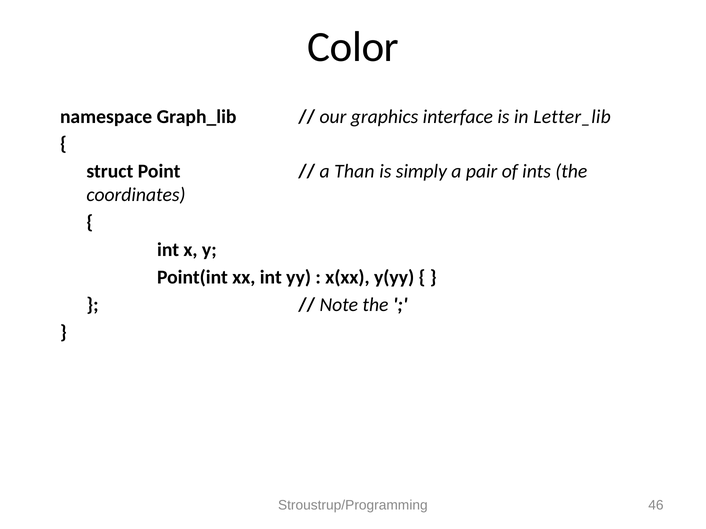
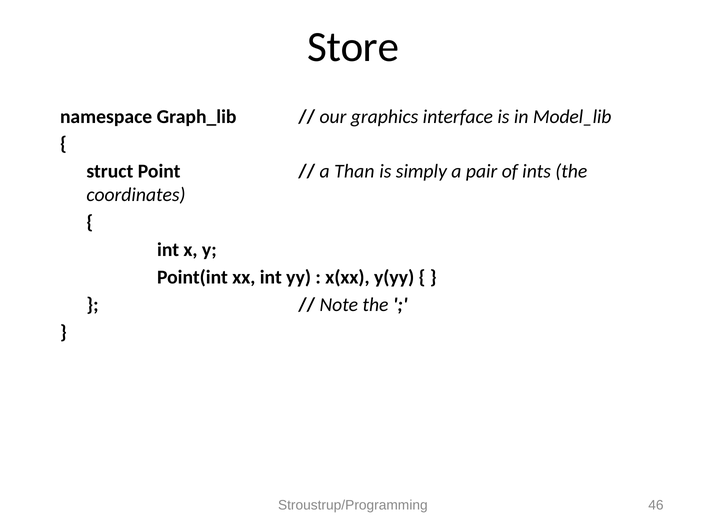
Color: Color -> Store
Letter_lib: Letter_lib -> Model_lib
